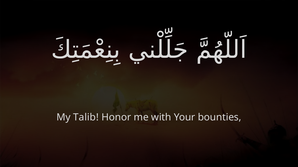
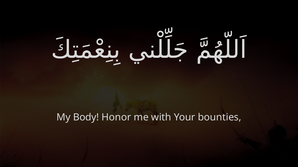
Talib: Talib -> Body
